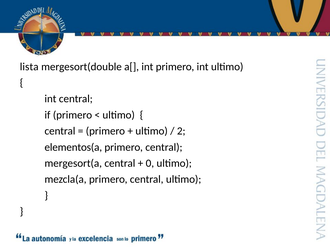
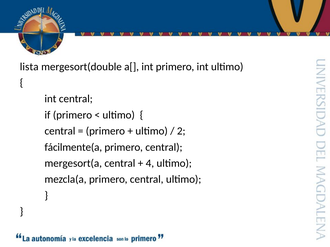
elementos(a: elementos(a -> fácilmente(a
0: 0 -> 4
